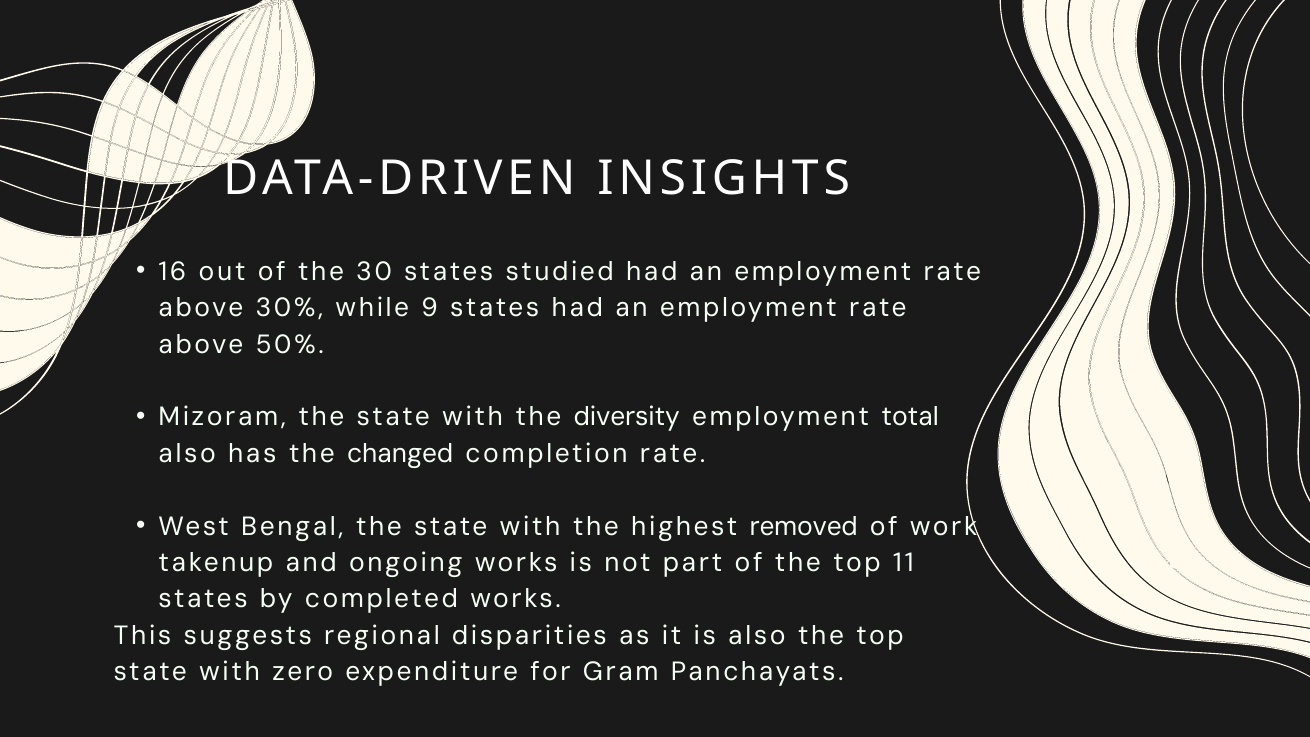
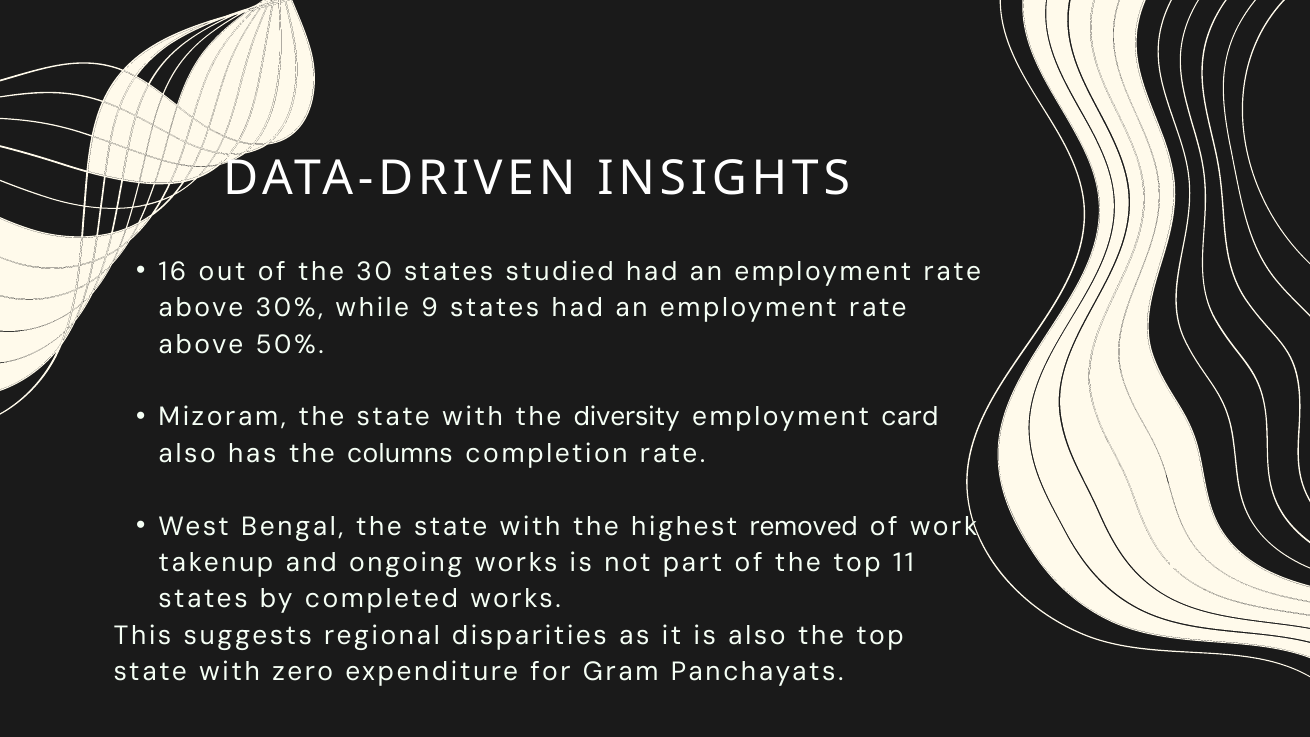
total: total -> card
changed: changed -> columns
